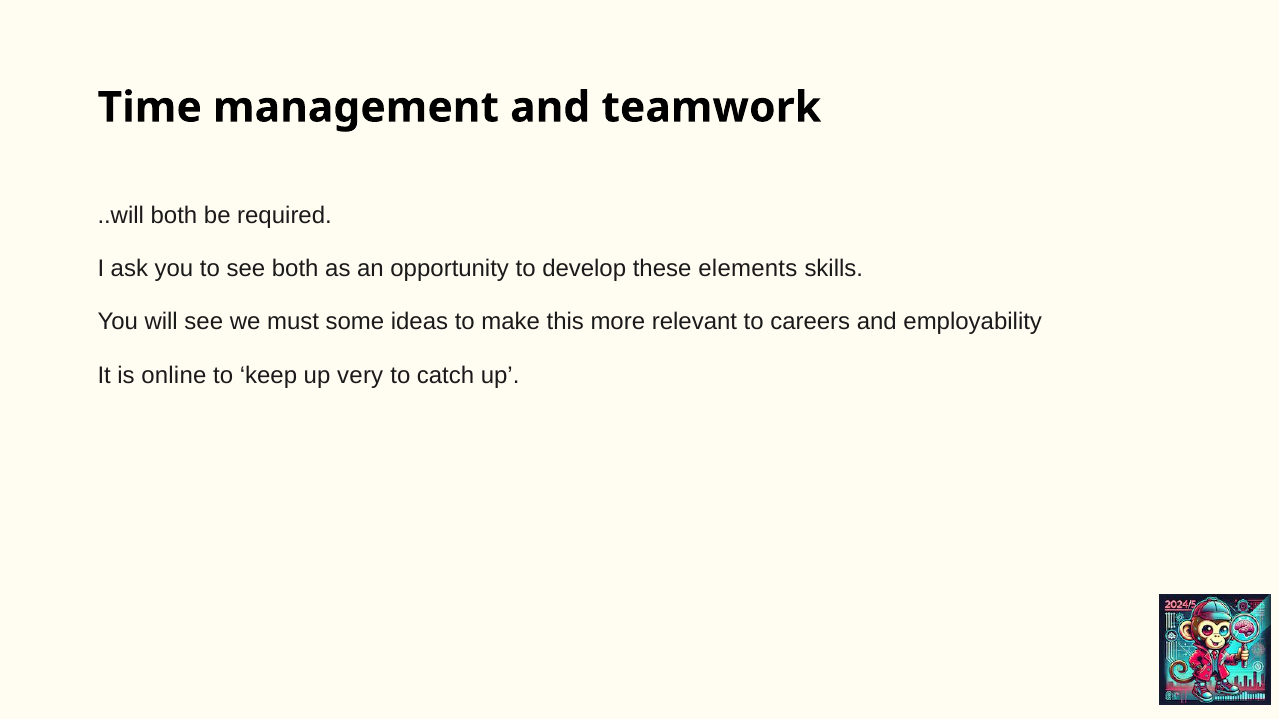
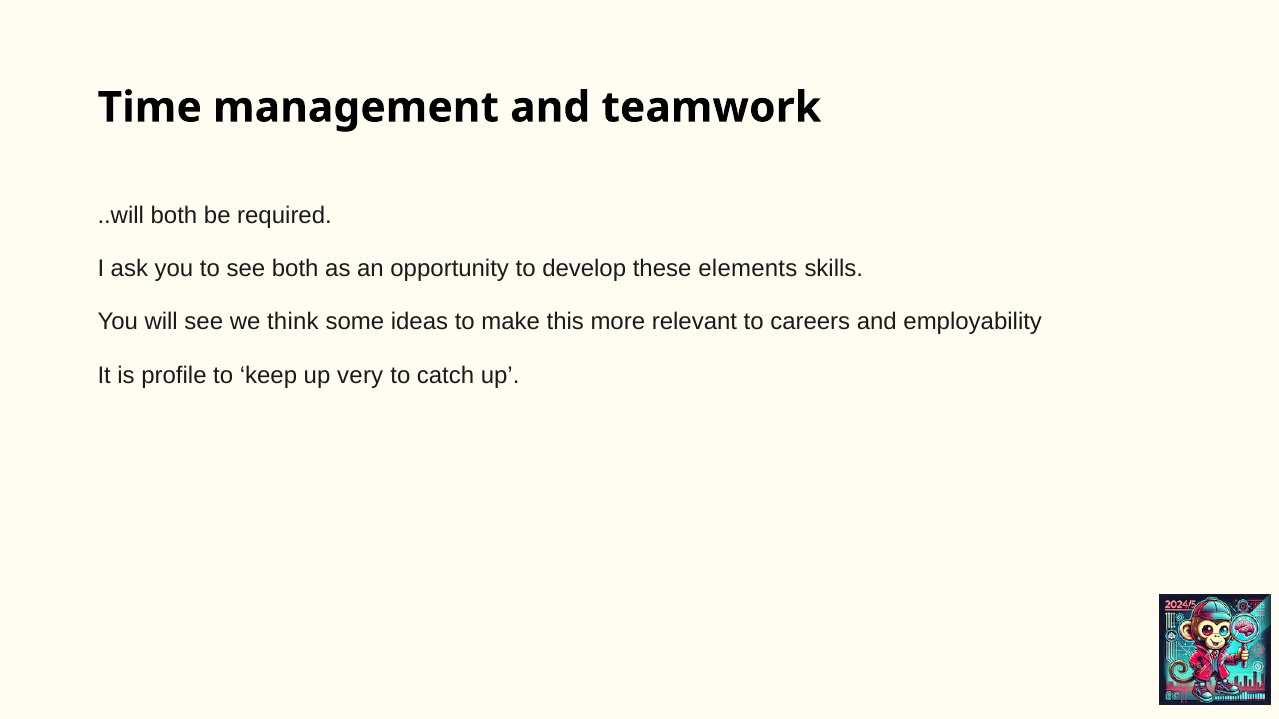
must: must -> think
online: online -> profile
